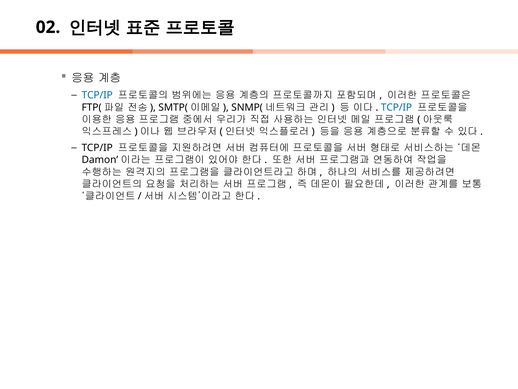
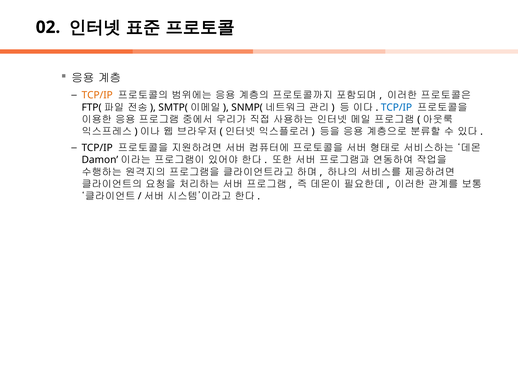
TCP/IP at (97, 95) colour: blue -> orange
